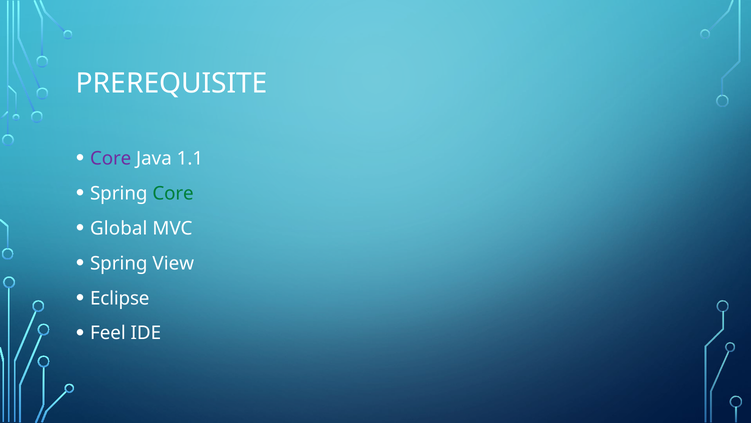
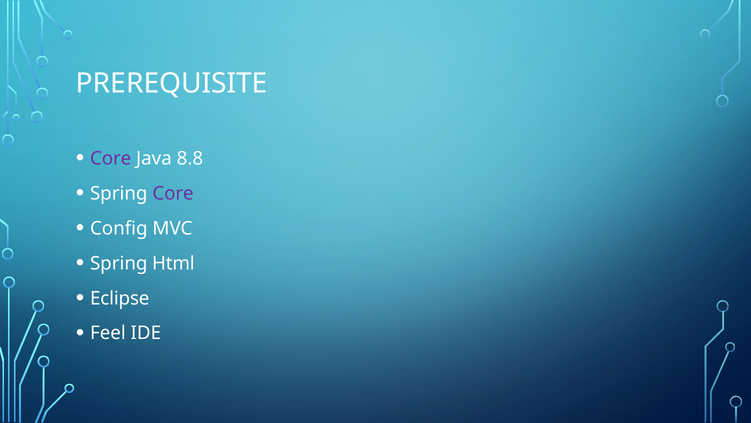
1.1: 1.1 -> 8.8
Core at (173, 193) colour: green -> purple
Global: Global -> Config
View: View -> Html
